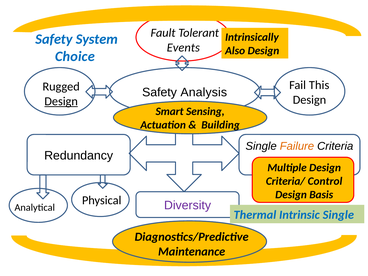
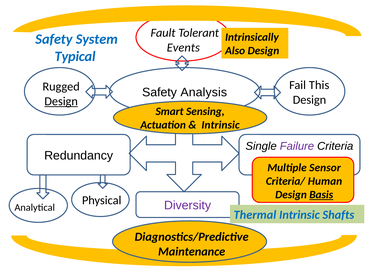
Choice: Choice -> Typical
Building at (221, 125): Building -> Intrinsic
Failure colour: orange -> purple
Multiple Design: Design -> Sensor
Control: Control -> Human
Basis underline: none -> present
Intrinsic Single: Single -> Shafts
